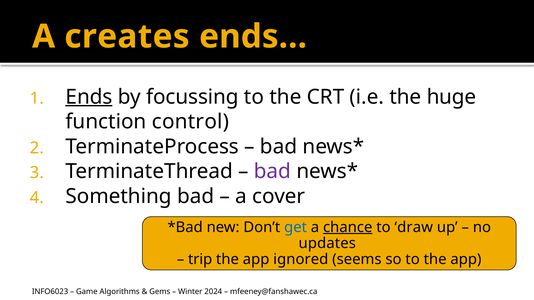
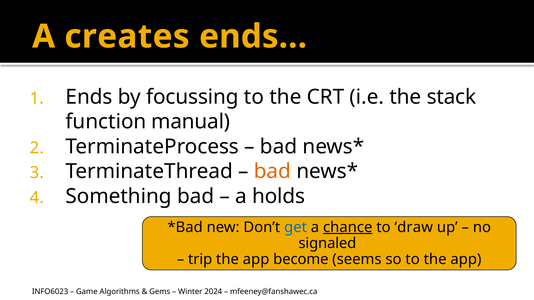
Ends underline: present -> none
huge: huge -> stack
control: control -> manual
bad at (272, 172) colour: purple -> orange
cover: cover -> holds
updates: updates -> signaled
ignored: ignored -> become
